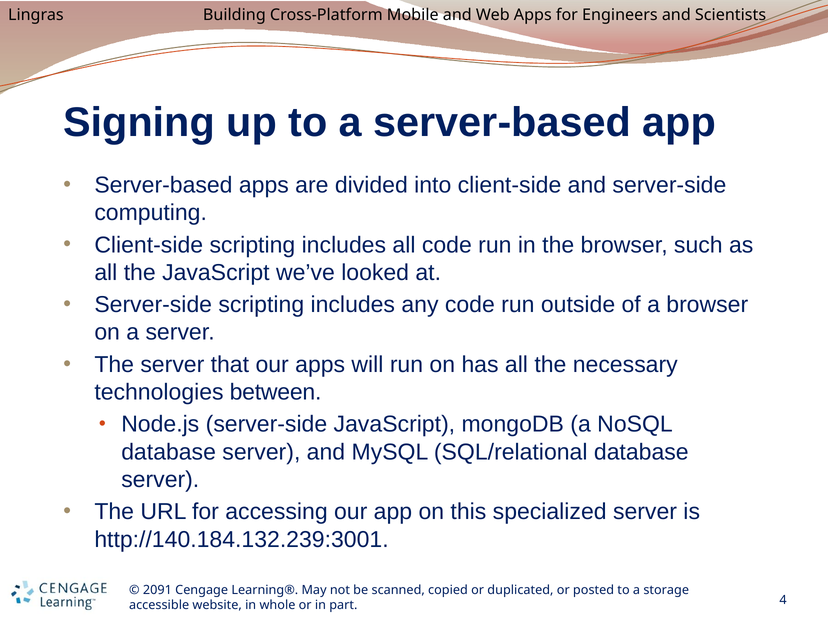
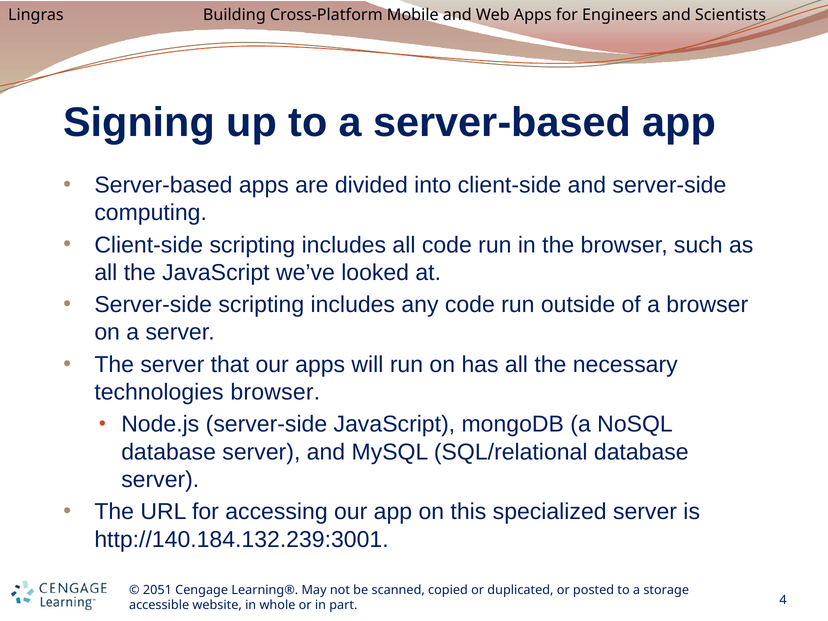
technologies between: between -> browser
2091: 2091 -> 2051
